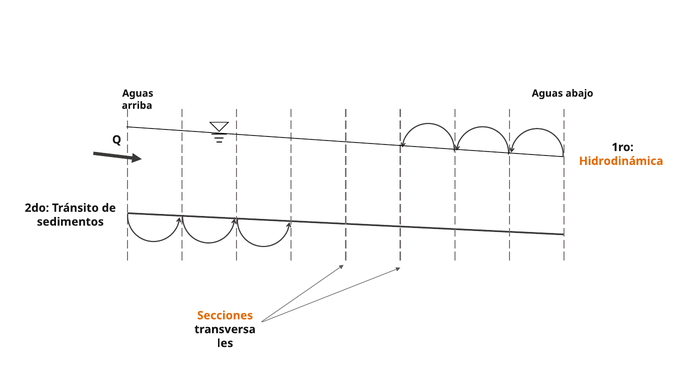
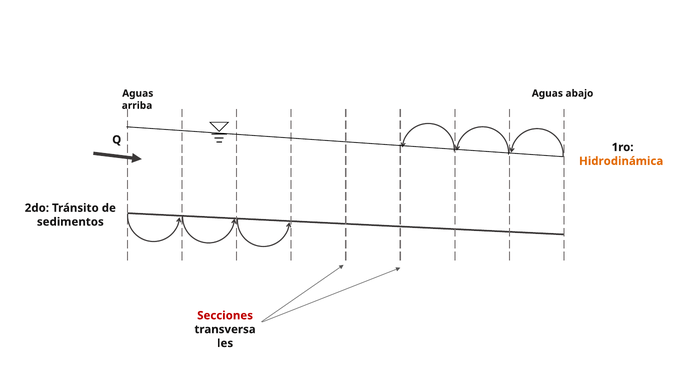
Secciones colour: orange -> red
